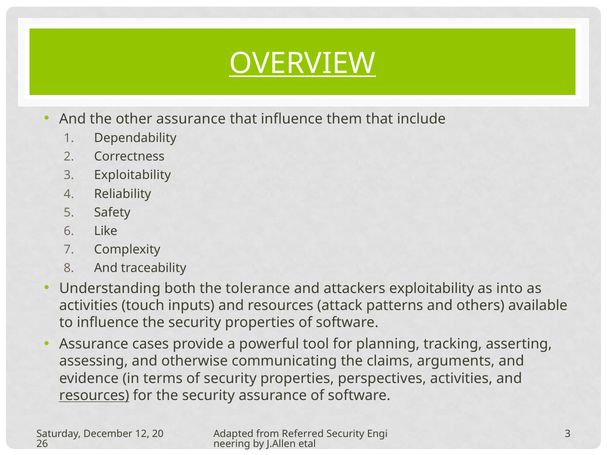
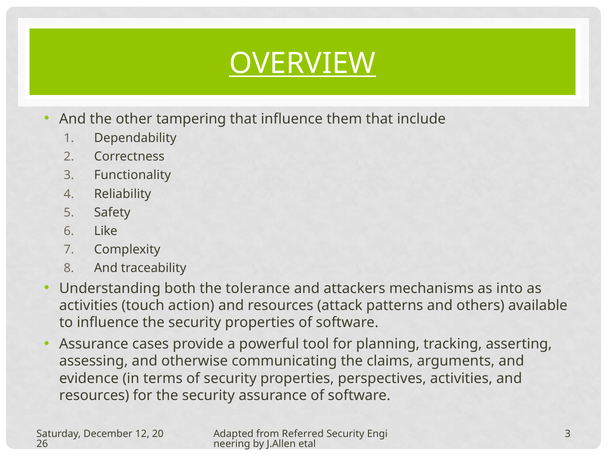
other assurance: assurance -> tampering
3 Exploitability: Exploitability -> Functionality
attackers exploitability: exploitability -> mechanisms
inputs: inputs -> action
resources at (94, 396) underline: present -> none
